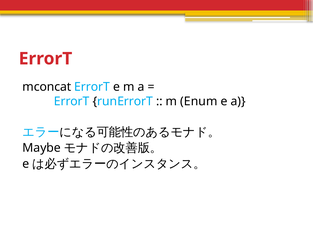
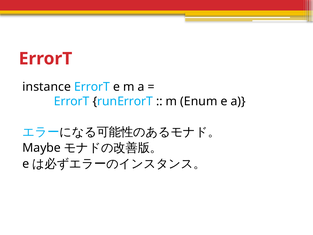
mconcat: mconcat -> instance
